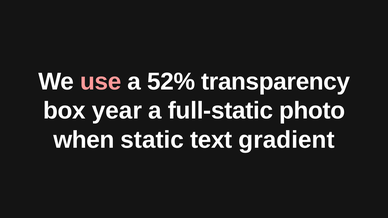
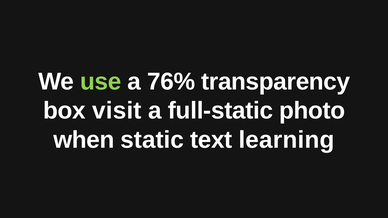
use colour: pink -> light green
52%: 52% -> 76%
year: year -> visit
gradient: gradient -> learning
